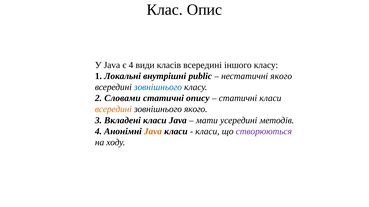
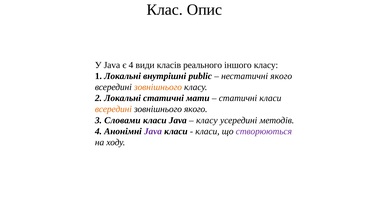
класів всередині: всередині -> реального
зовнішнього at (158, 87) colour: blue -> orange
2 Словами: Словами -> Локальні
опису: опису -> мати
Вкладені: Вкладені -> Словами
мати at (207, 121): мати -> класу
Java at (153, 132) colour: orange -> purple
